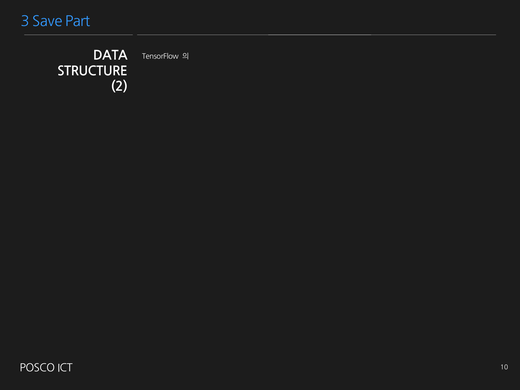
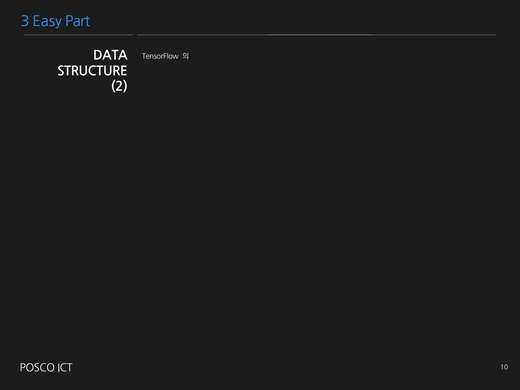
Save: Save -> Easy
